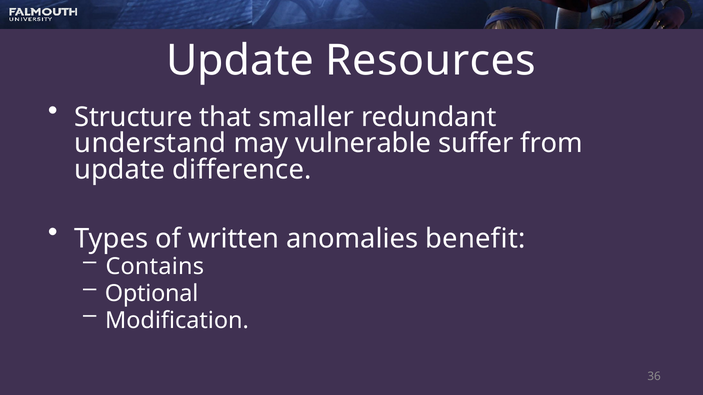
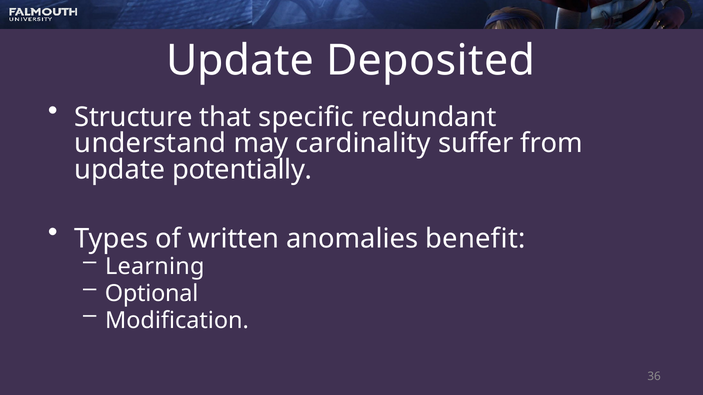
Resources: Resources -> Deposited
smaller: smaller -> specific
vulnerable: vulnerable -> cardinality
difference: difference -> potentially
Contains: Contains -> Learning
